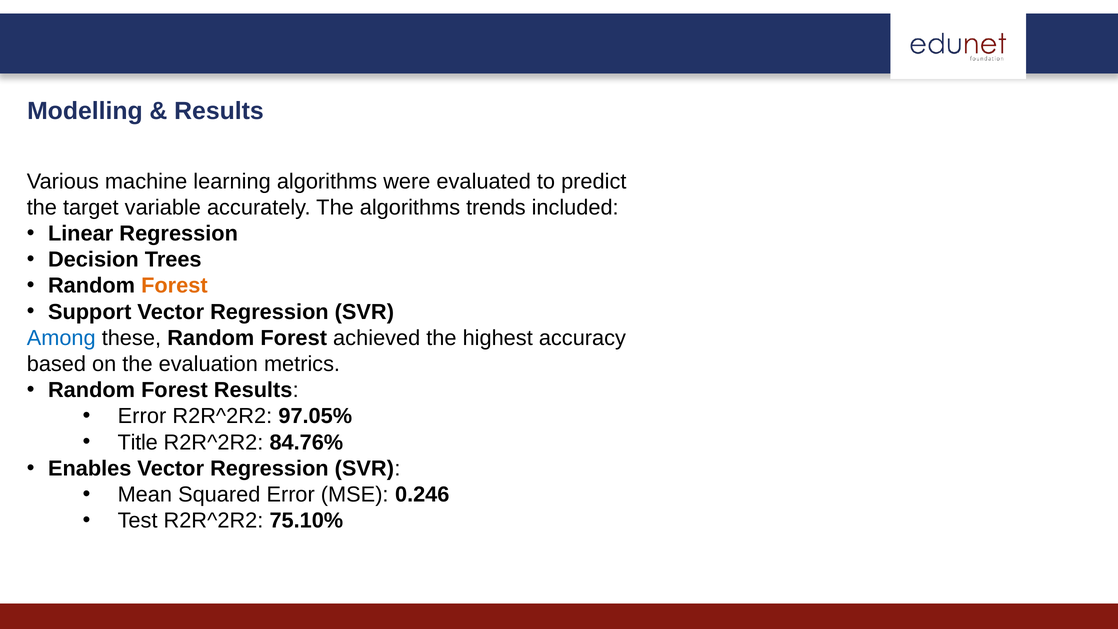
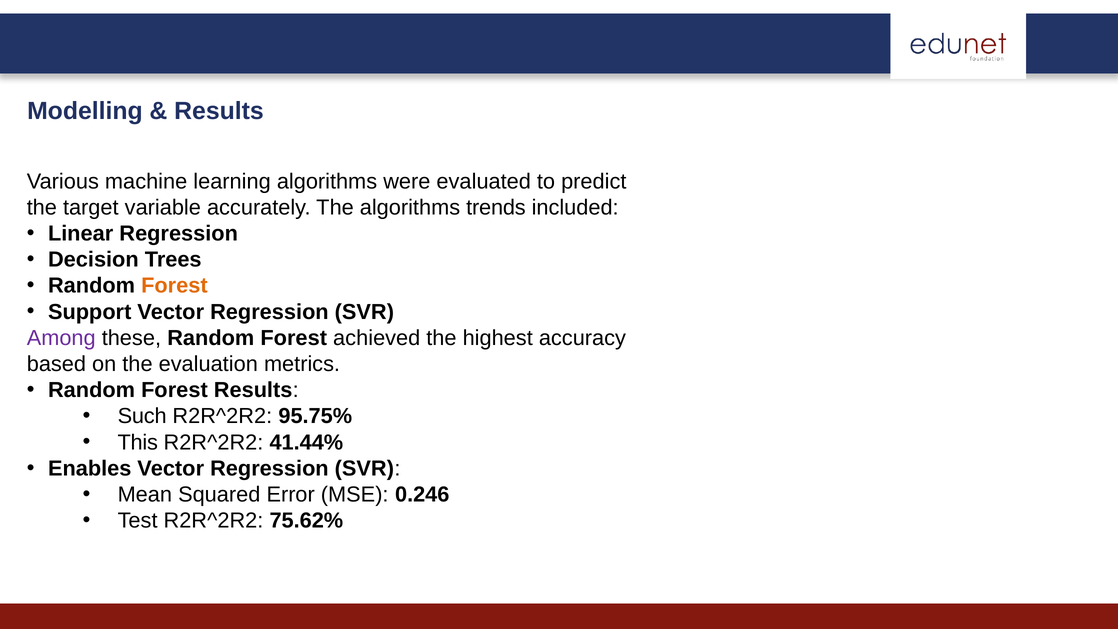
Among colour: blue -> purple
Error at (142, 416): Error -> Such
97.05%: 97.05% -> 95.75%
Title: Title -> This
84.76%: 84.76% -> 41.44%
75.10%: 75.10% -> 75.62%
